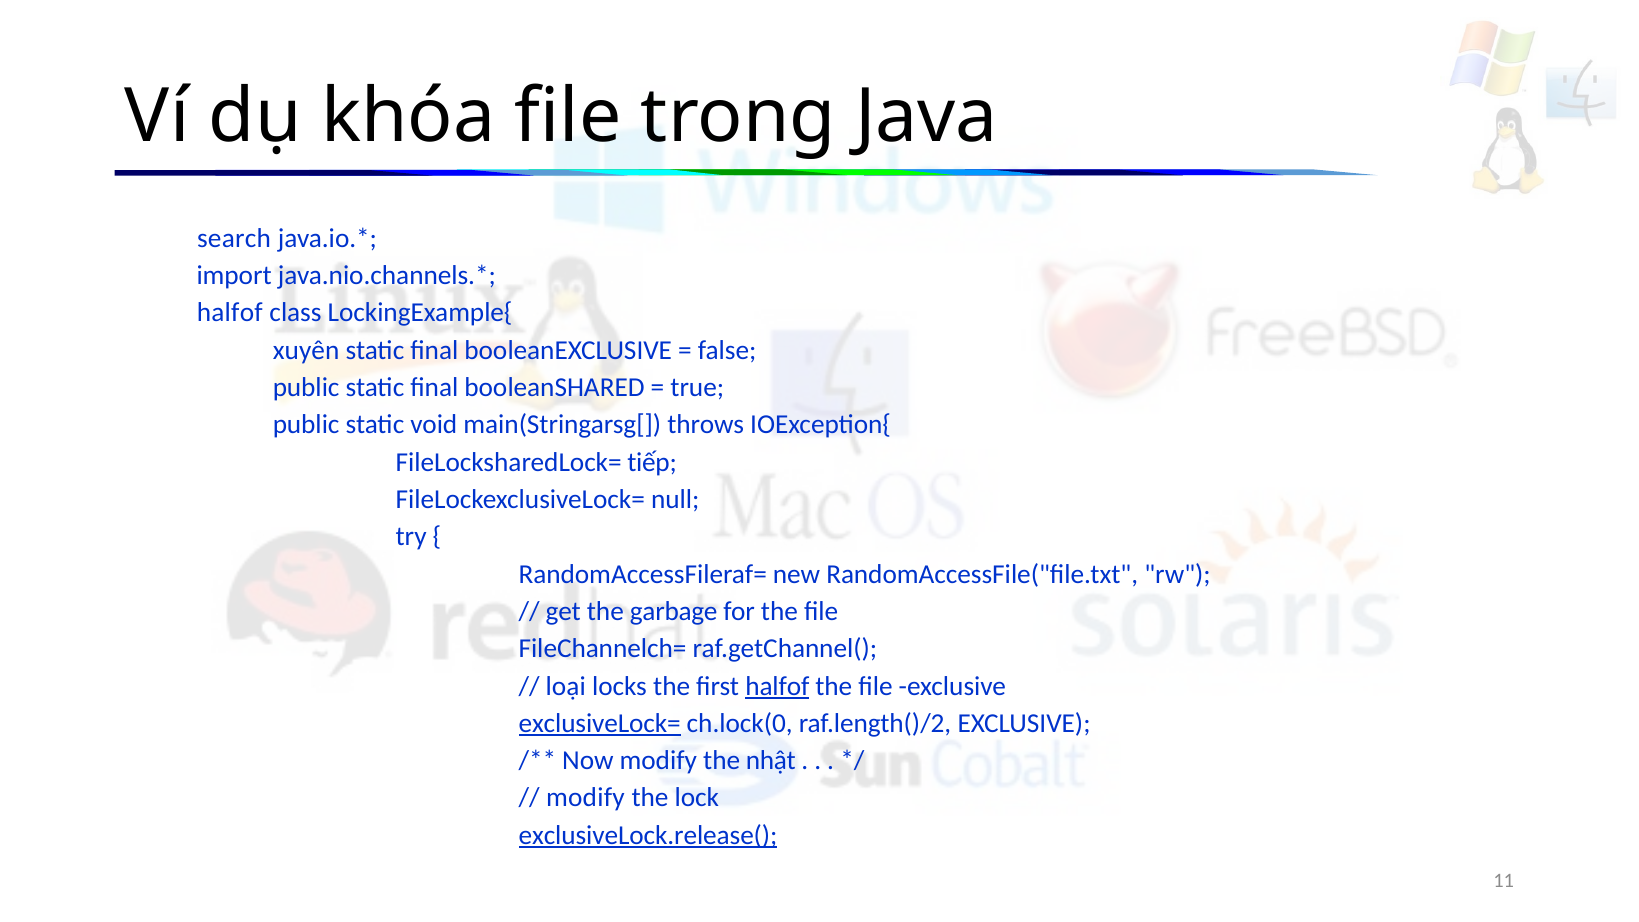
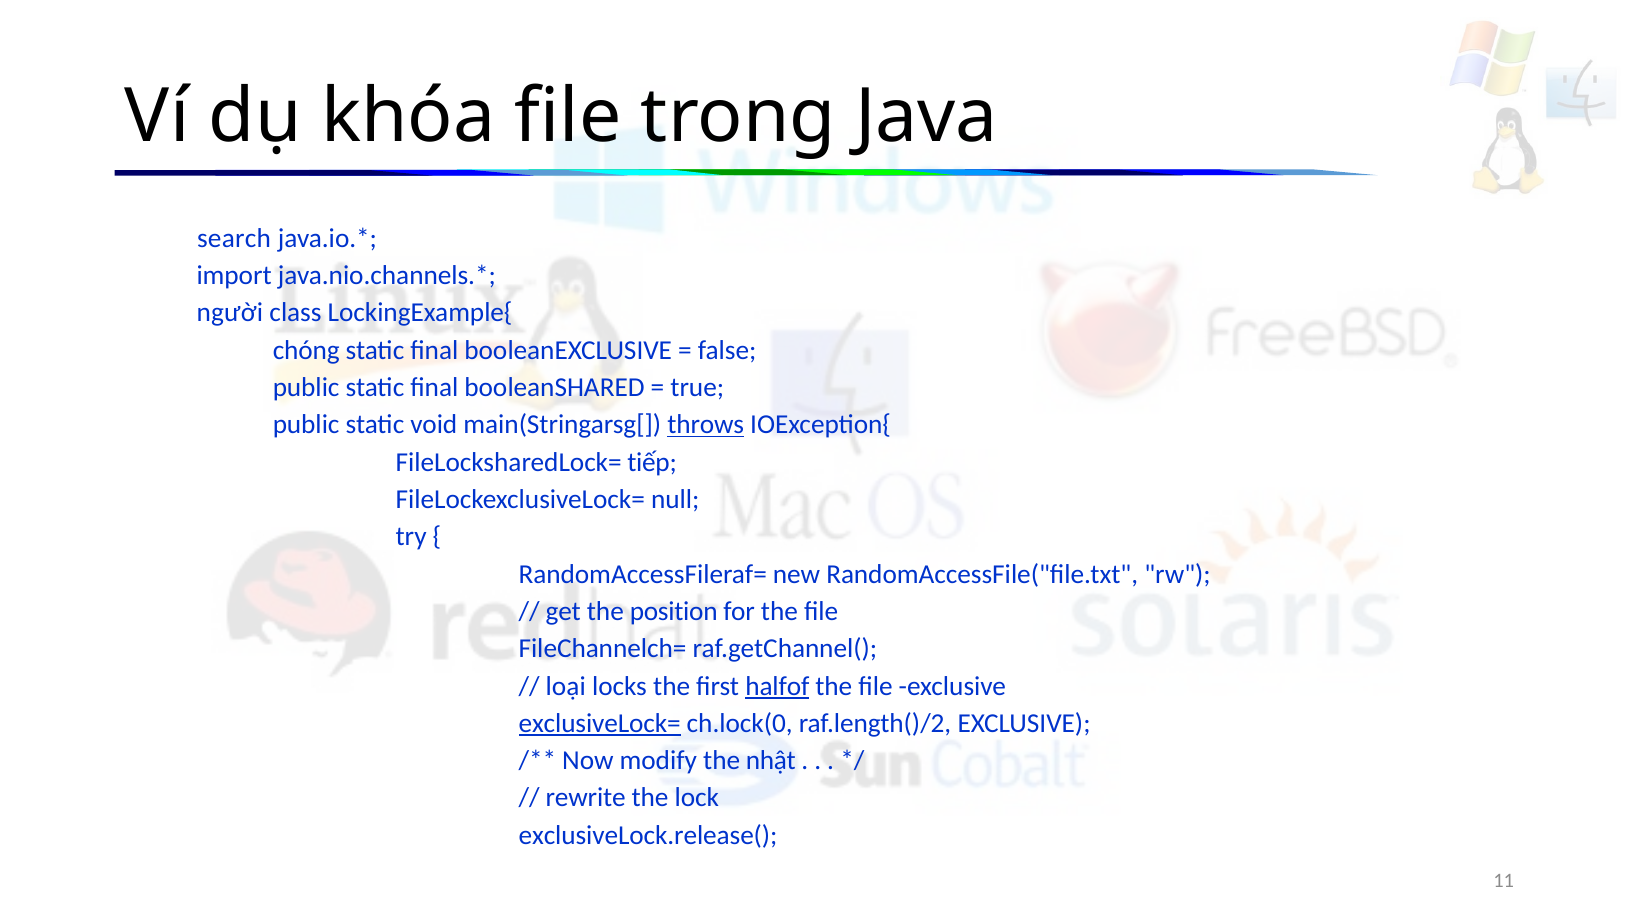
halfof at (230, 313): halfof -> người
xuyên: xuyên -> chóng
throws underline: none -> present
garbage: garbage -> position
modify at (585, 798): modify -> rewrite
exclusiveLock.release( underline: present -> none
